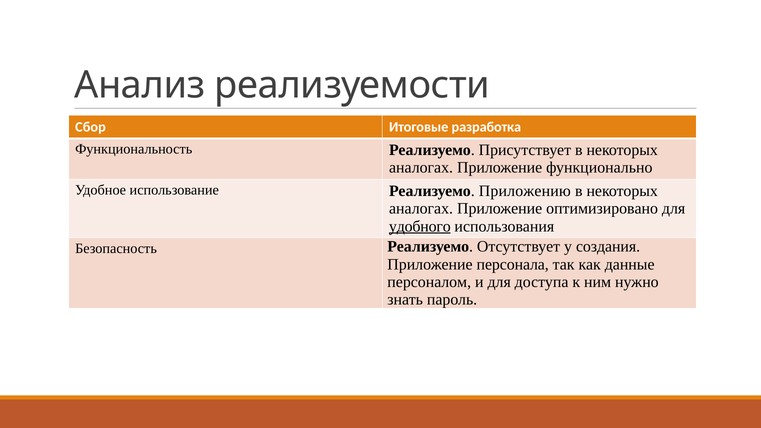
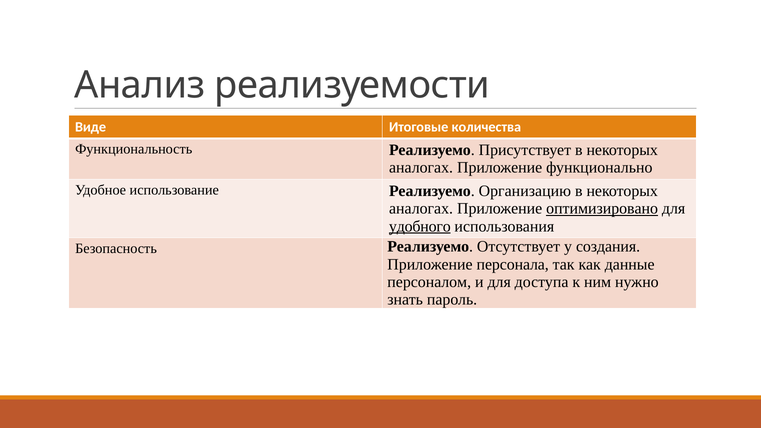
Сбор: Сбор -> Виде
разработка: разработка -> количества
Приложению: Приложению -> Организацию
оптимизировано underline: none -> present
